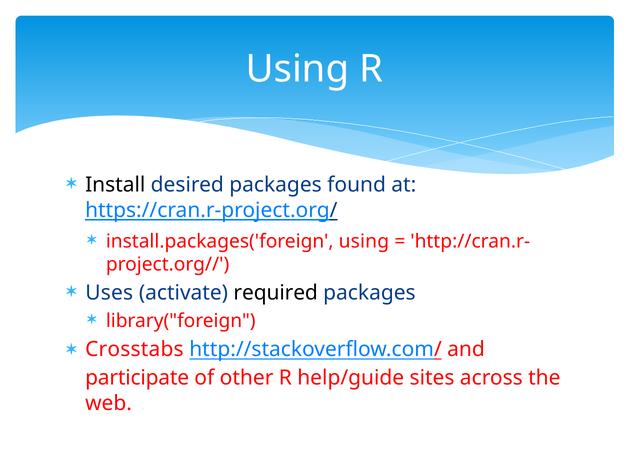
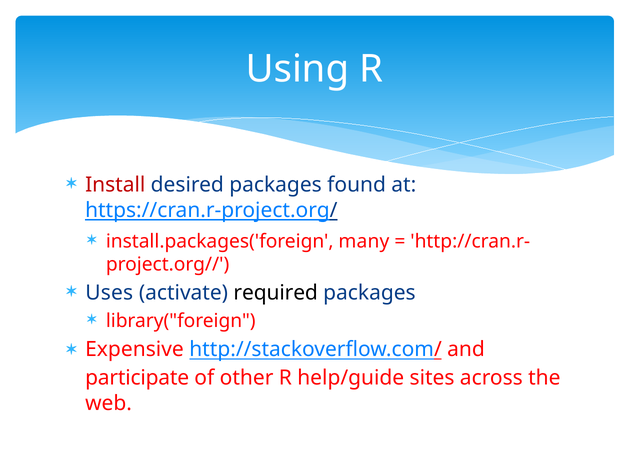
Install colour: black -> red
install.packages('foreign using: using -> many
Crosstabs: Crosstabs -> Expensive
